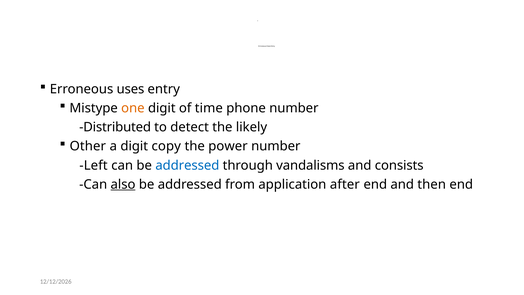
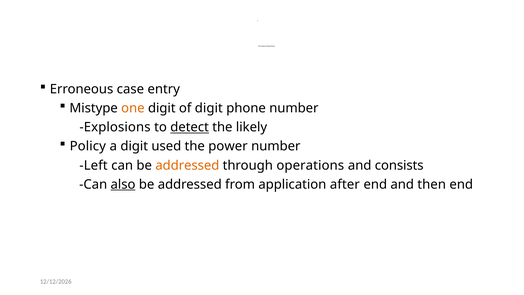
uses: uses -> case
of time: time -> digit
Distributed: Distributed -> Explosions
detect underline: none -> present
Other: Other -> Policy
copy: copy -> used
addressed at (187, 165) colour: blue -> orange
vandalisms: vandalisms -> operations
